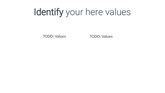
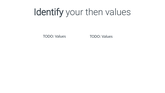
here: here -> then
